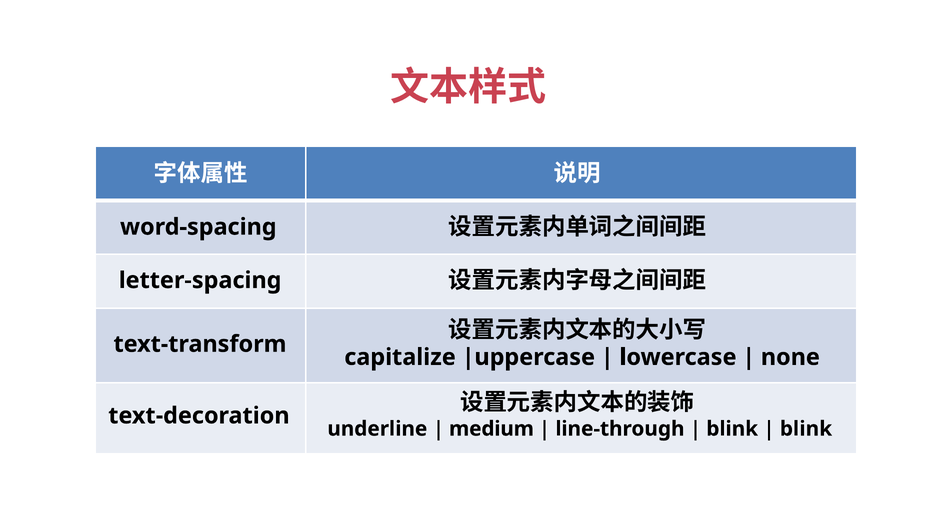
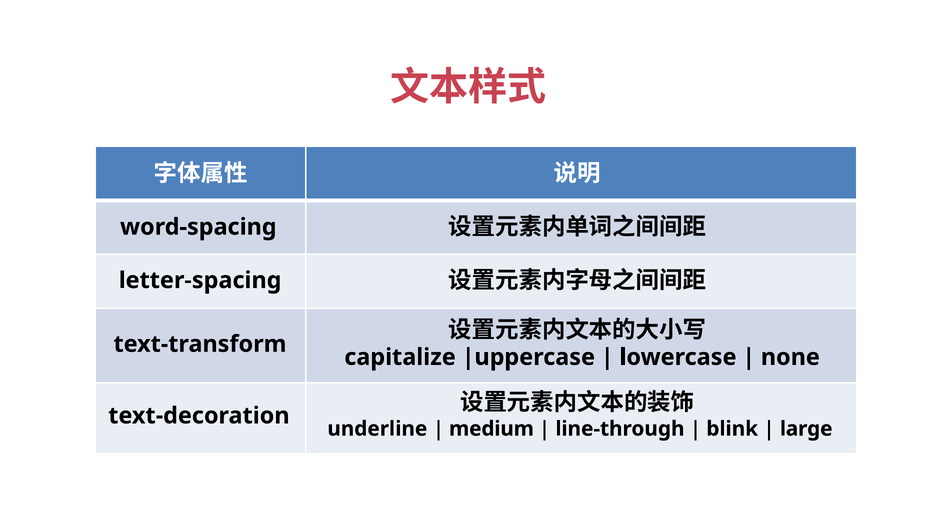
blink at (806, 429): blink -> large
